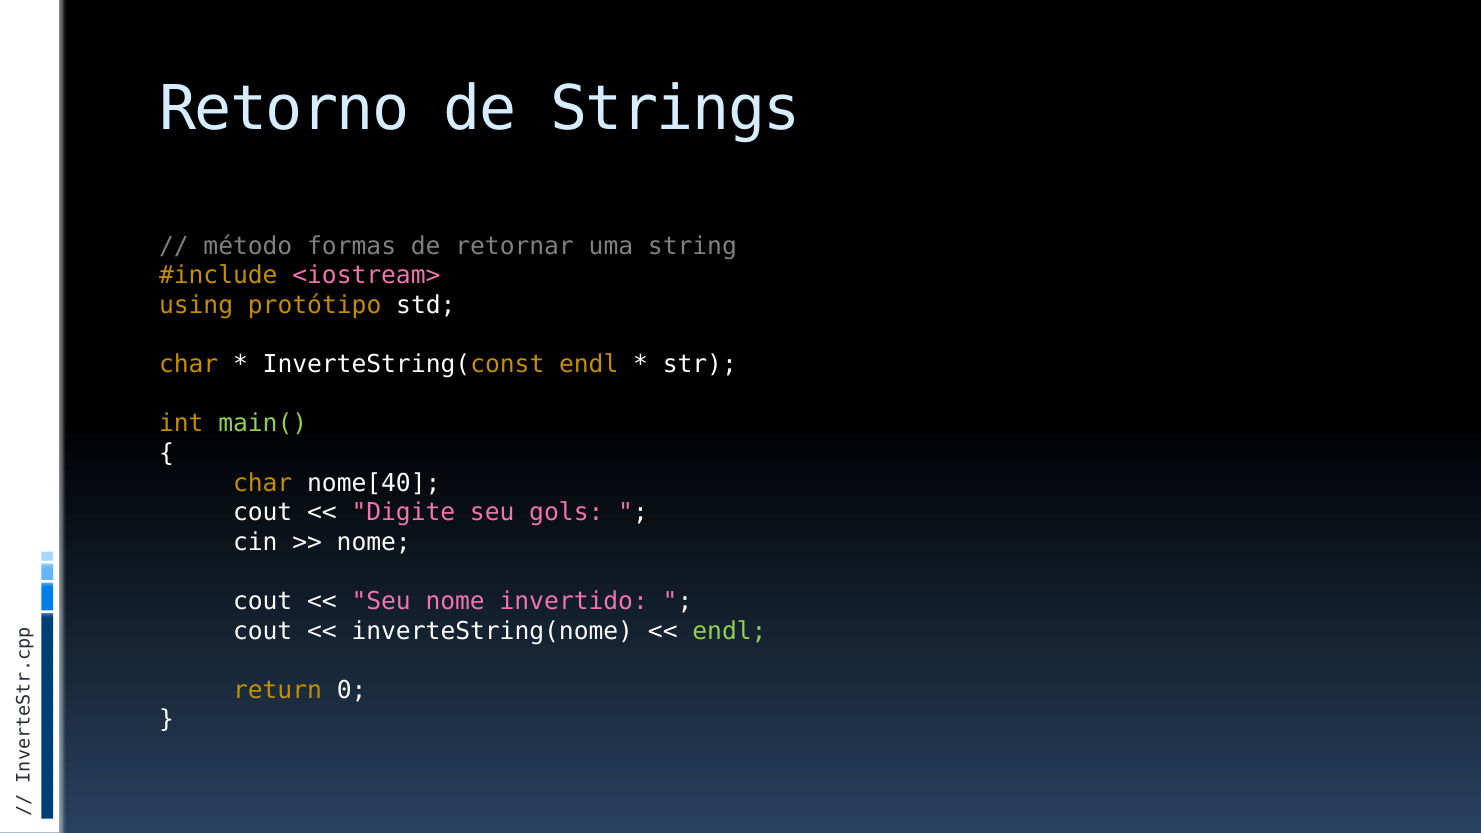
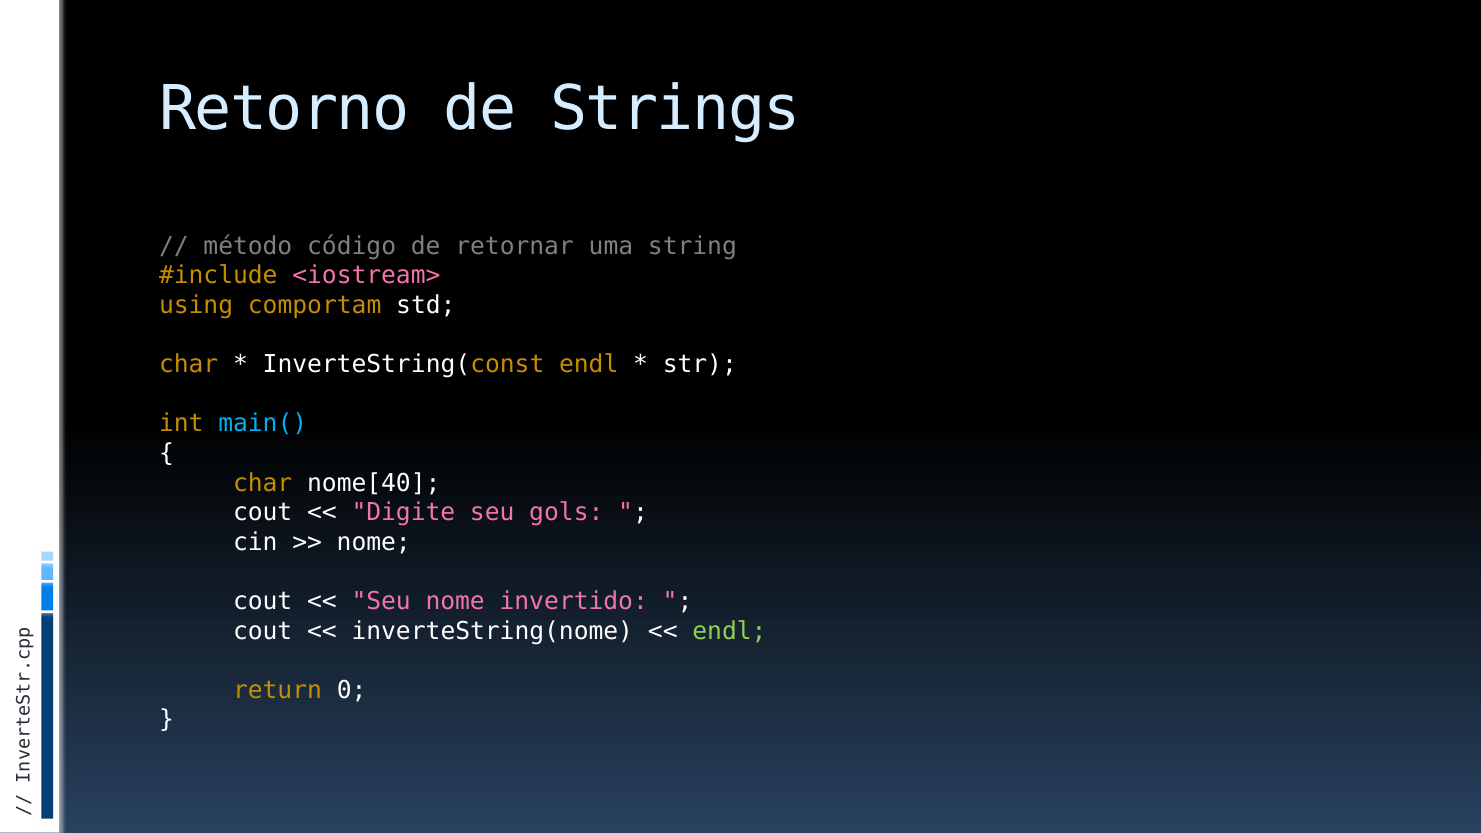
formas: formas -> código
protótipo: protótipo -> comportam
main( colour: light green -> light blue
